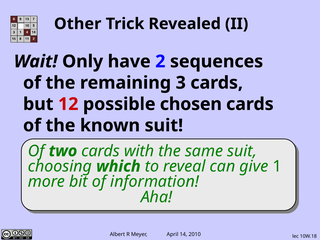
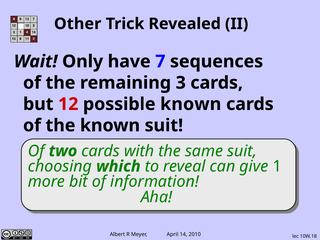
2: 2 -> 7
possible chosen: chosen -> known
